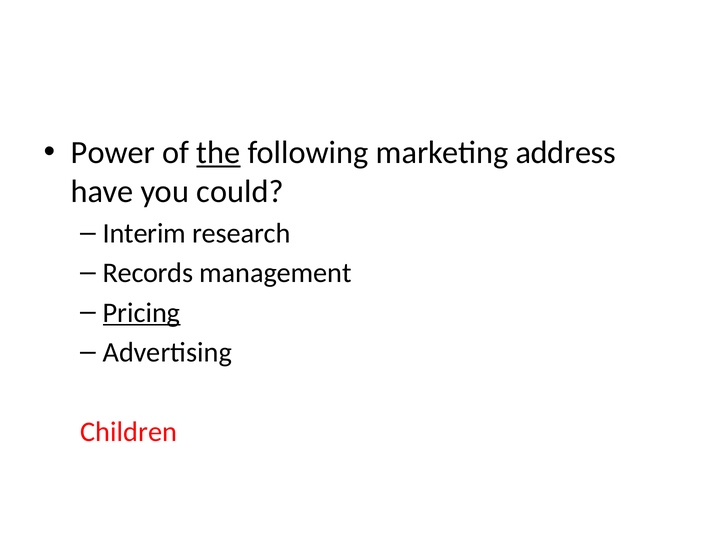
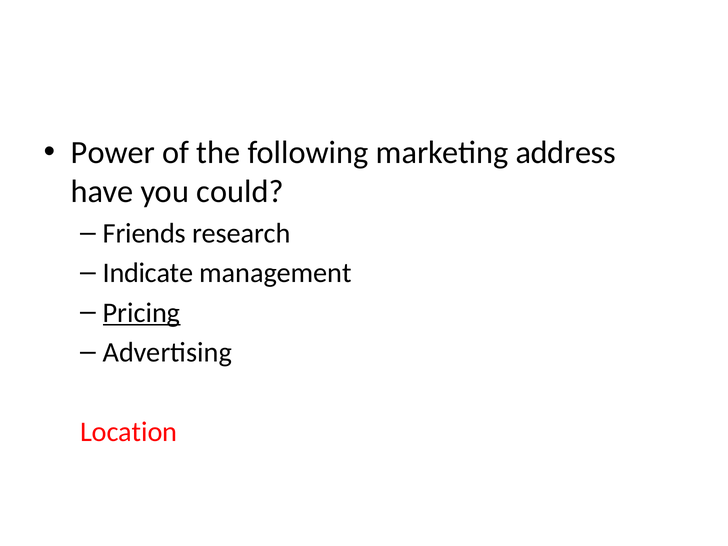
the underline: present -> none
Interim: Interim -> Friends
Records: Records -> Indicate
Children: Children -> Location
